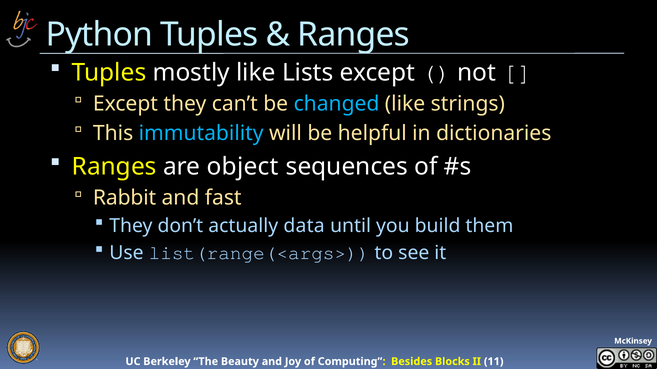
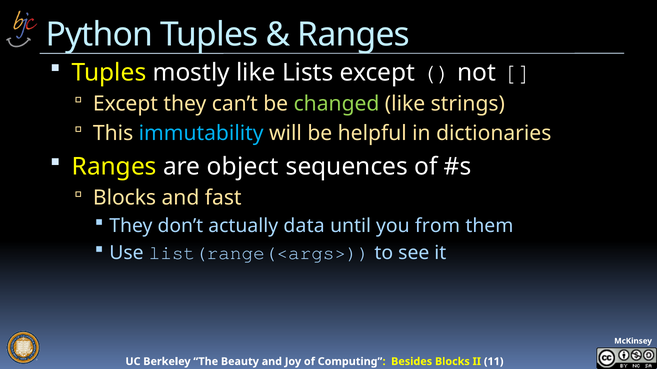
changed colour: light blue -> light green
Rabbit at (125, 198): Rabbit -> Blocks
build: build -> from
